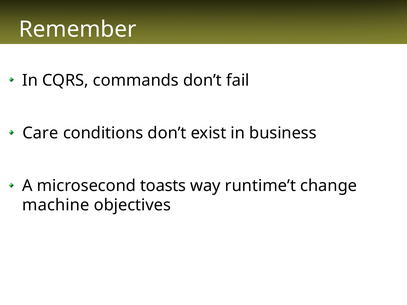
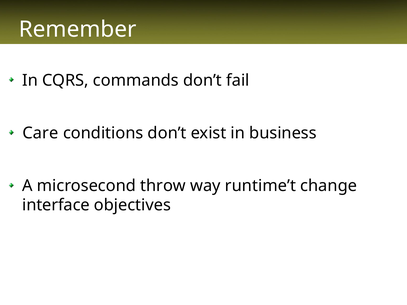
toasts: toasts -> throw
machine: machine -> interface
